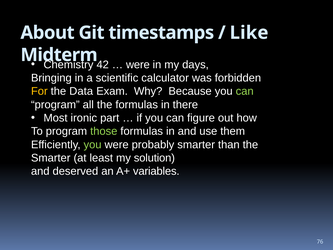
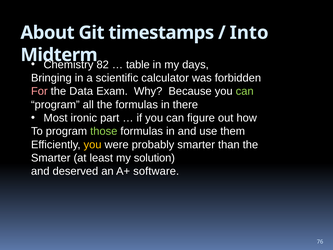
Like: Like -> Into
42: 42 -> 82
were at (138, 65): were -> table
For colour: yellow -> pink
you at (93, 144) colour: light green -> yellow
variables: variables -> software
